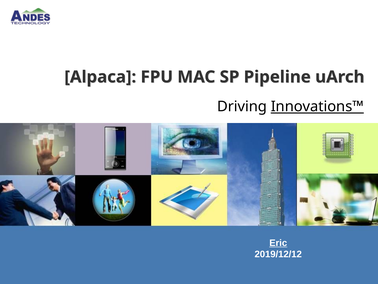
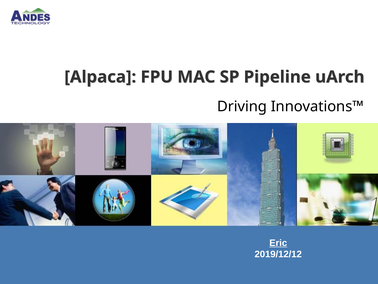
Innovations™ underline: present -> none
